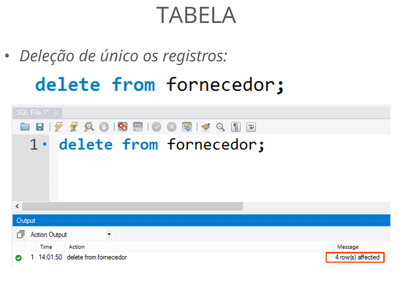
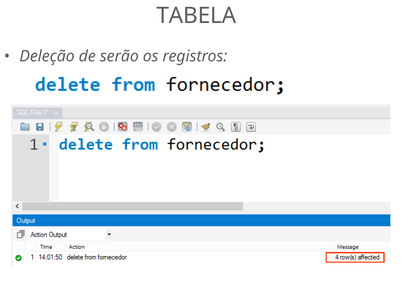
único: único -> serão
